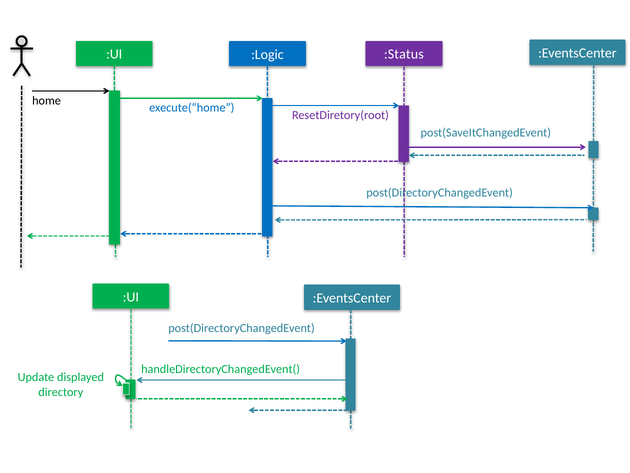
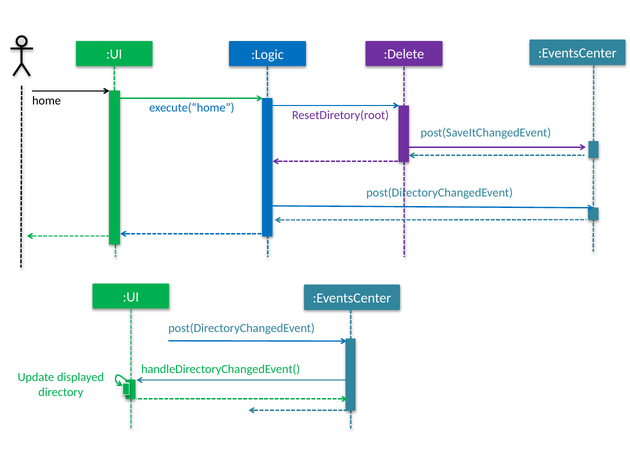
:Status: :Status -> :Delete
